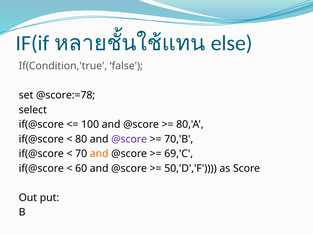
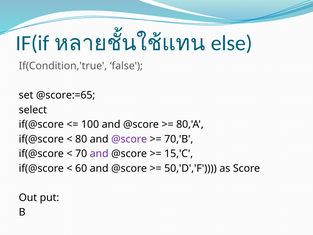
@score:=78: @score:=78 -> @score:=65
and at (99, 154) colour: orange -> purple
69,'C: 69,'C -> 15,'C
